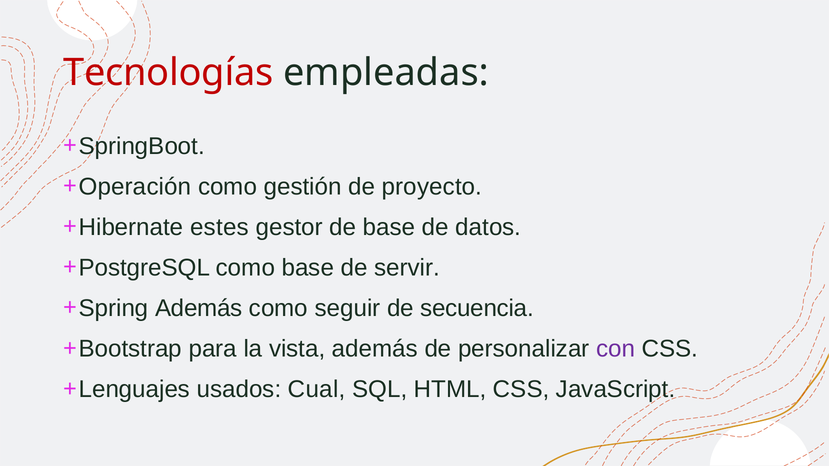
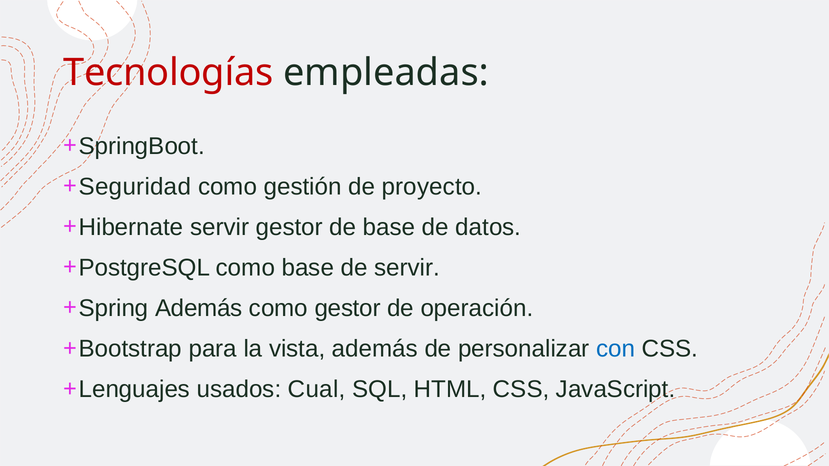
Operación: Operación -> Seguridad
Hibernate estes: estes -> servir
como seguir: seguir -> gestor
secuencia: secuencia -> operación
con colour: purple -> blue
